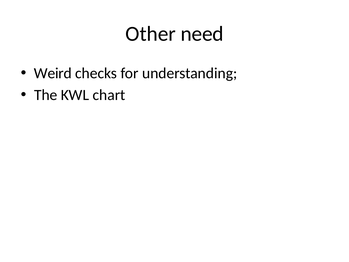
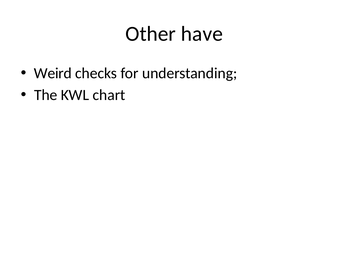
need: need -> have
